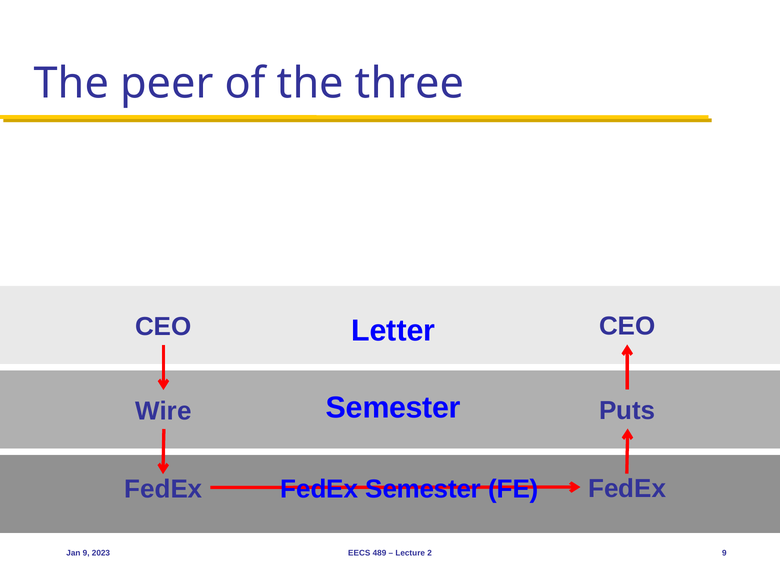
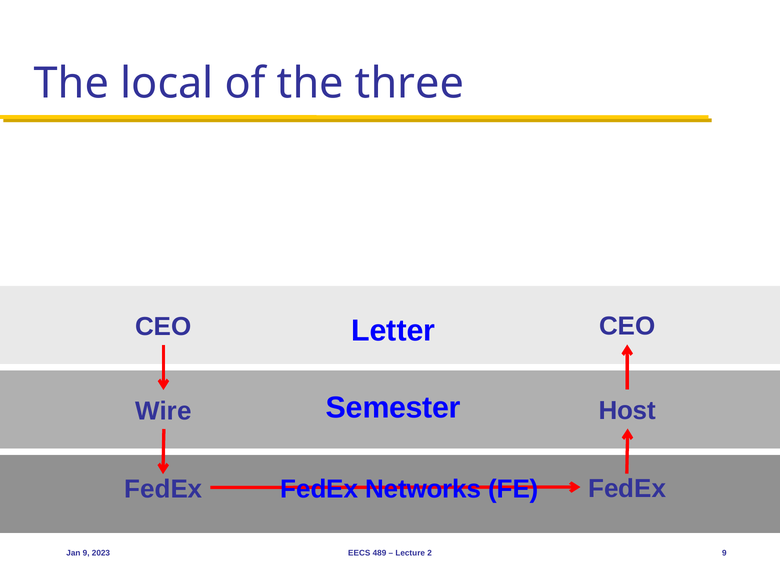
peer: peer -> local
Puts: Puts -> Host
FedEx Semester: Semester -> Networks
